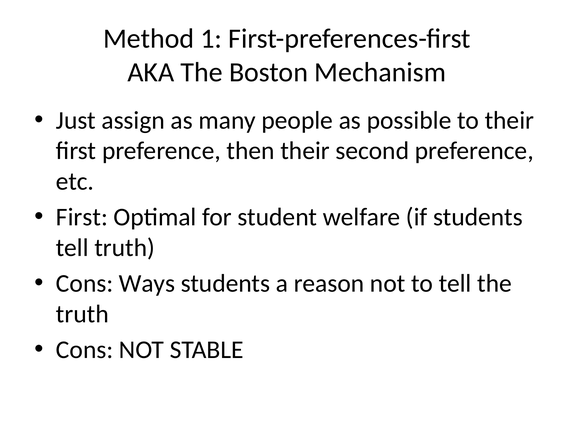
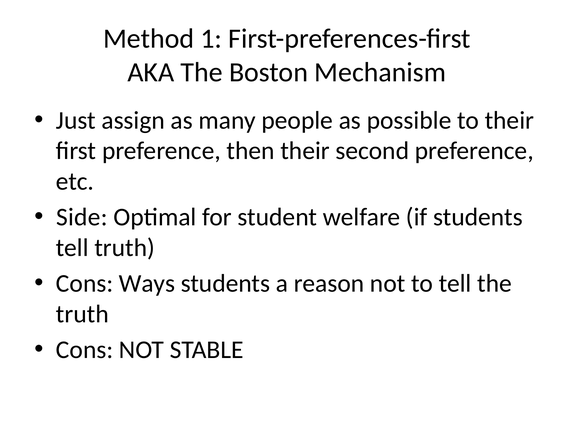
First at (82, 217): First -> Side
